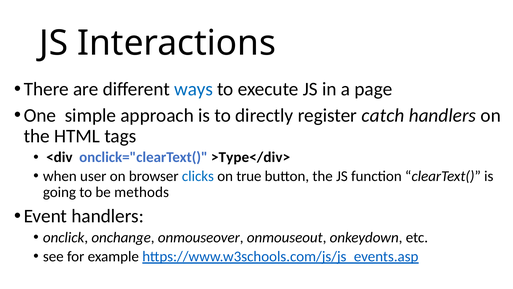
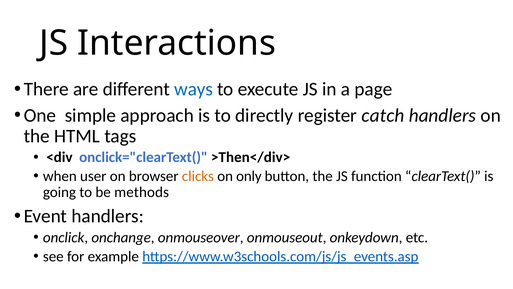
>Type</div>: >Type</div> -> >Then</div>
clicks colour: blue -> orange
true: true -> only
